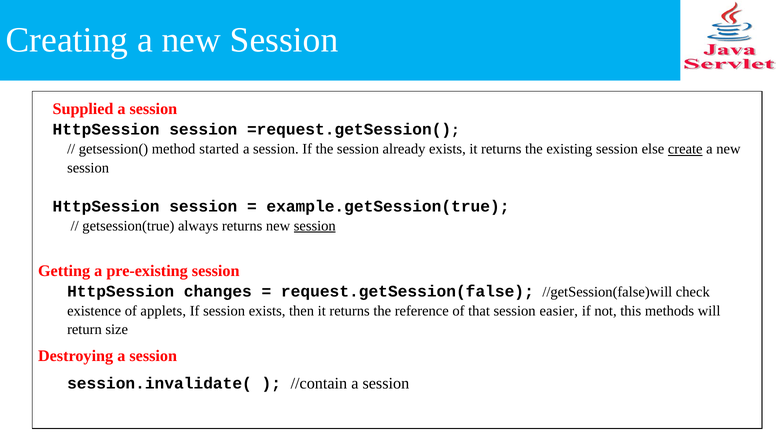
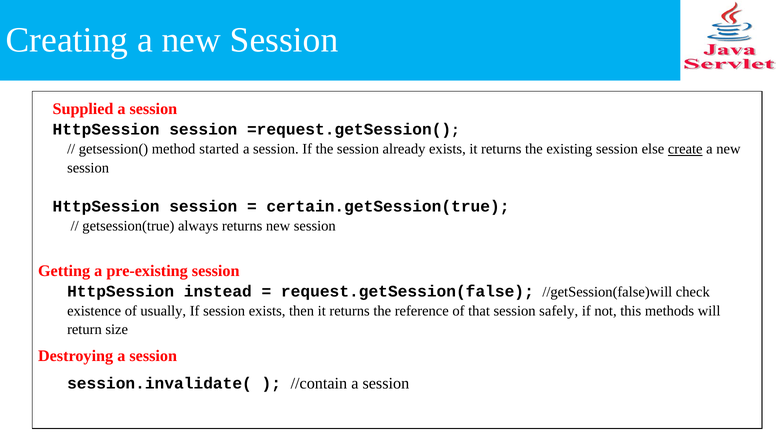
example.getSession(true: example.getSession(true -> certain.getSession(true
session at (315, 226) underline: present -> none
changes: changes -> instead
applets: applets -> usually
easier: easier -> safely
